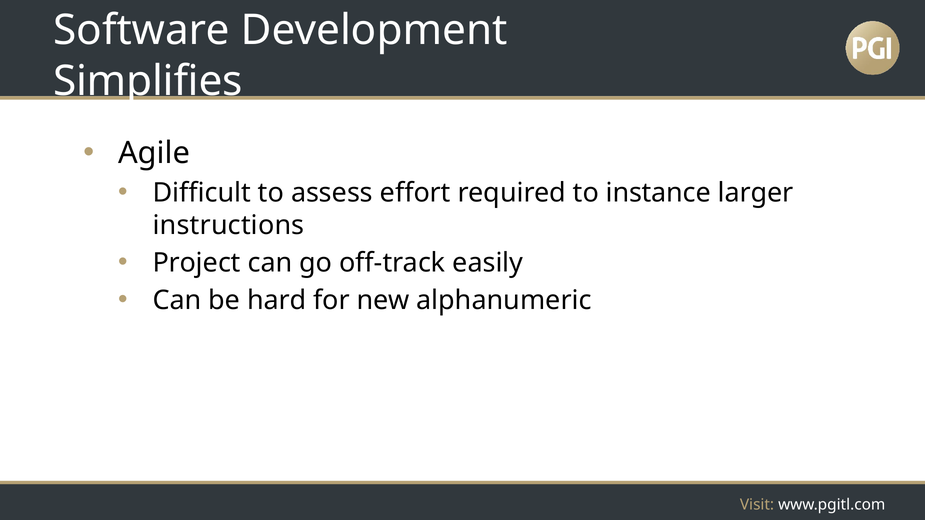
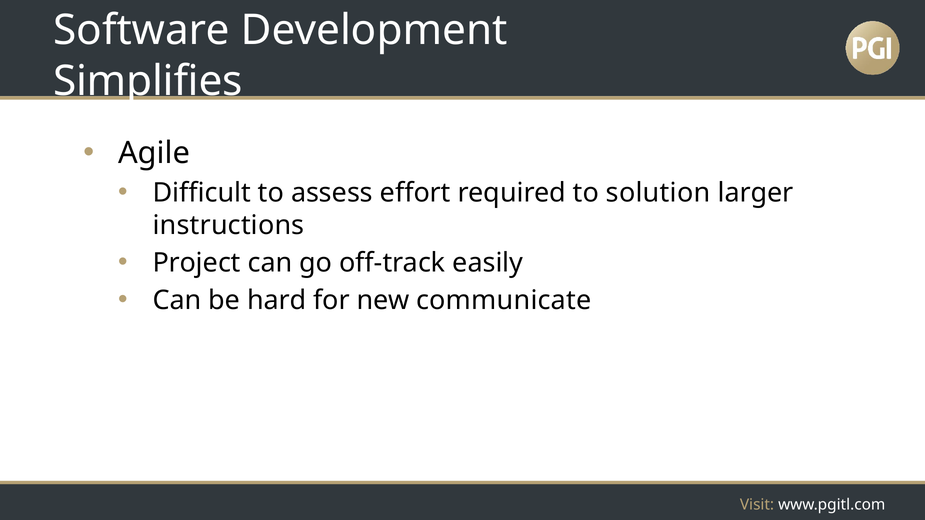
instance: instance -> solution
alphanumeric: alphanumeric -> communicate
